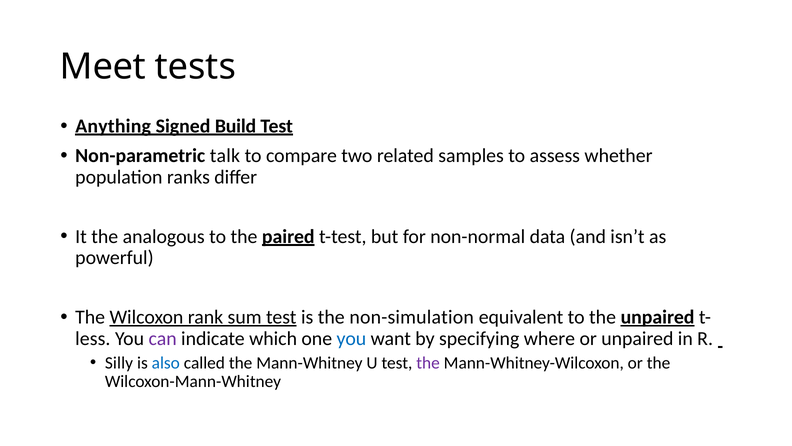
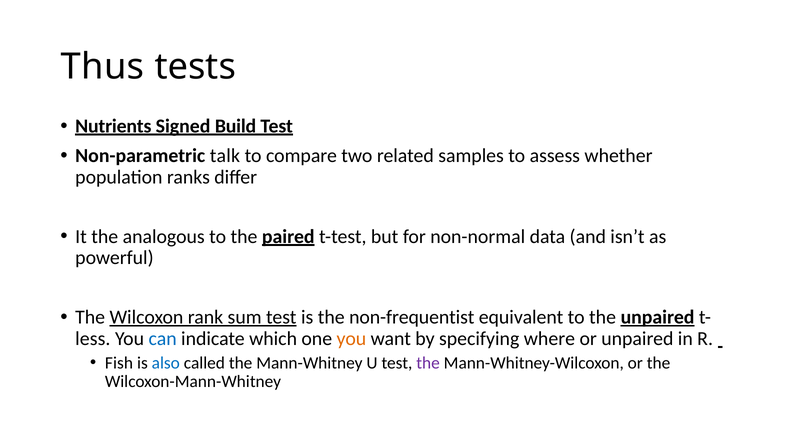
Meet: Meet -> Thus
Anything: Anything -> Nutrients
non-simulation: non-simulation -> non-frequentist
can colour: purple -> blue
you at (351, 338) colour: blue -> orange
Silly: Silly -> Fish
